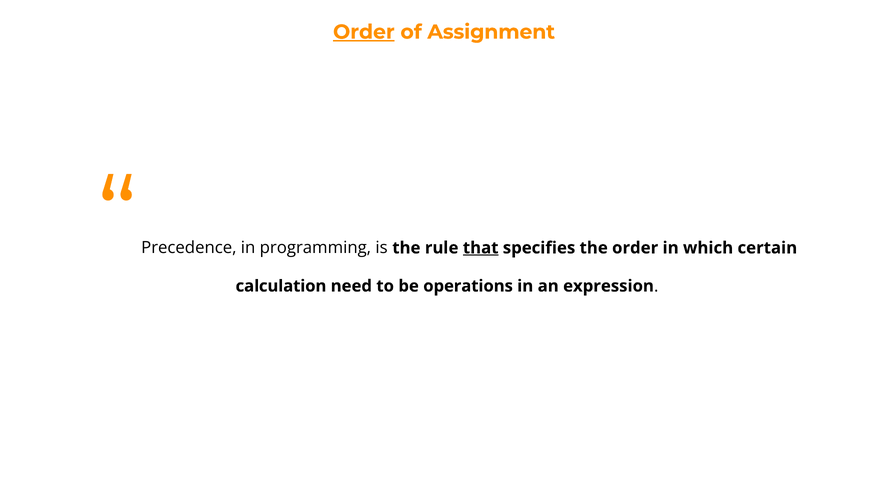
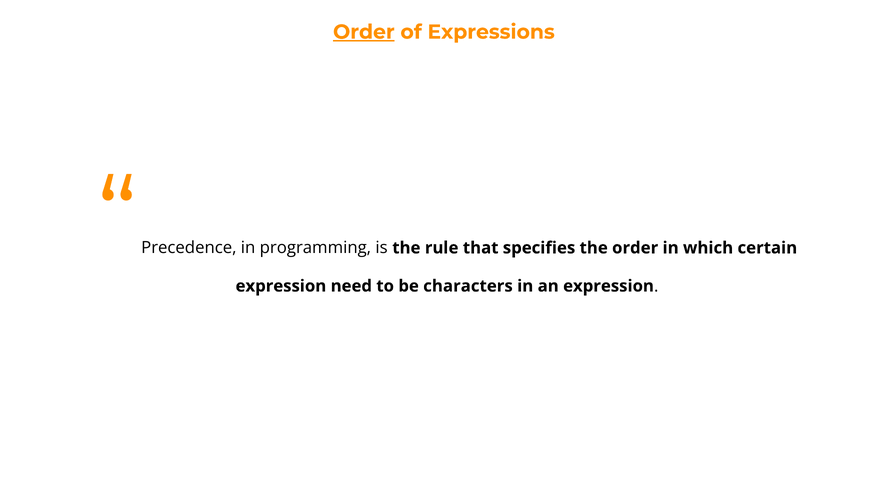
Assignment: Assignment -> Expressions
that underline: present -> none
calculation at (281, 286): calculation -> expression
operations: operations -> characters
